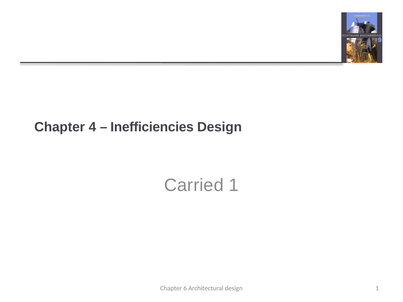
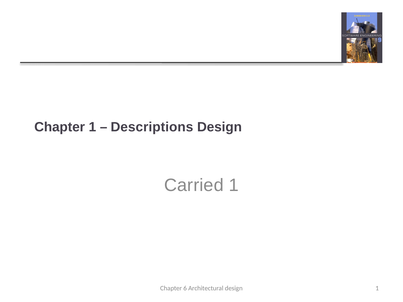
Chapter 4: 4 -> 1
Inefficiencies: Inefficiencies -> Descriptions
